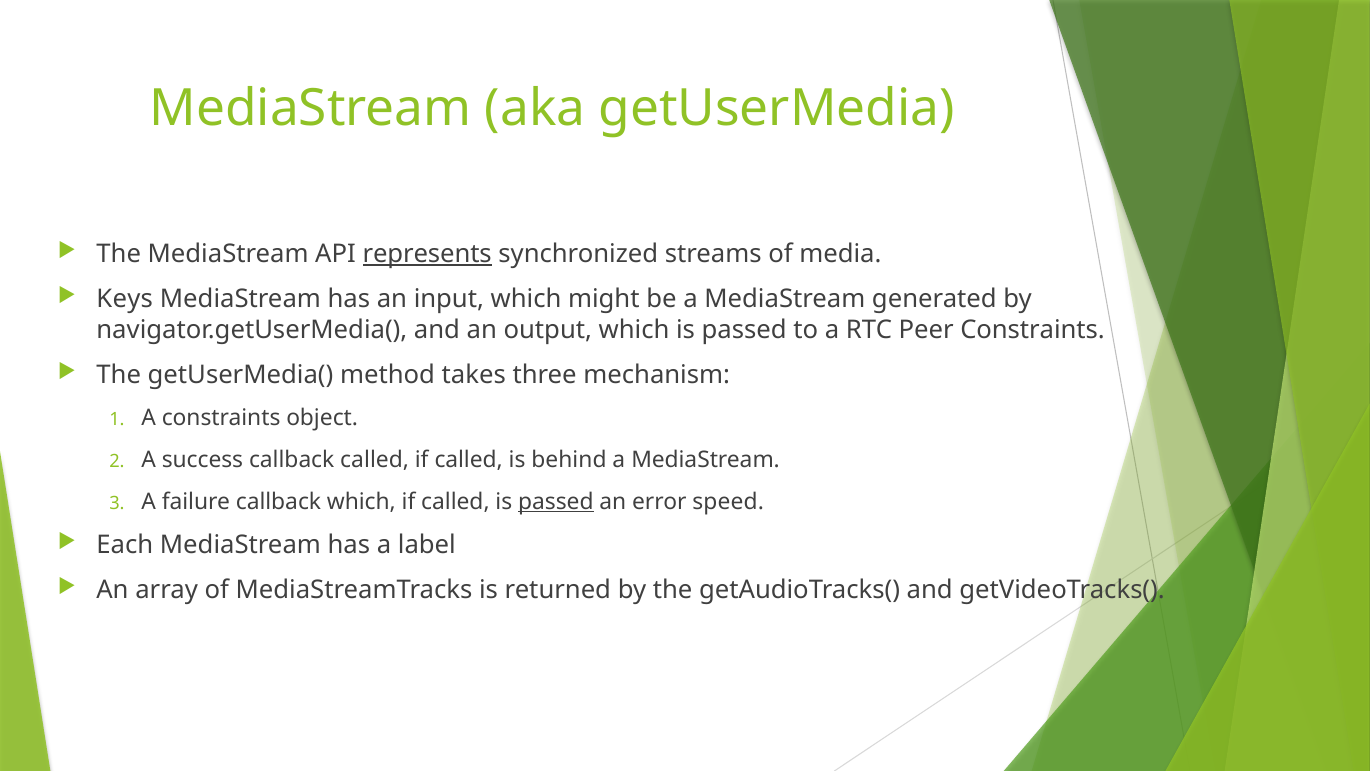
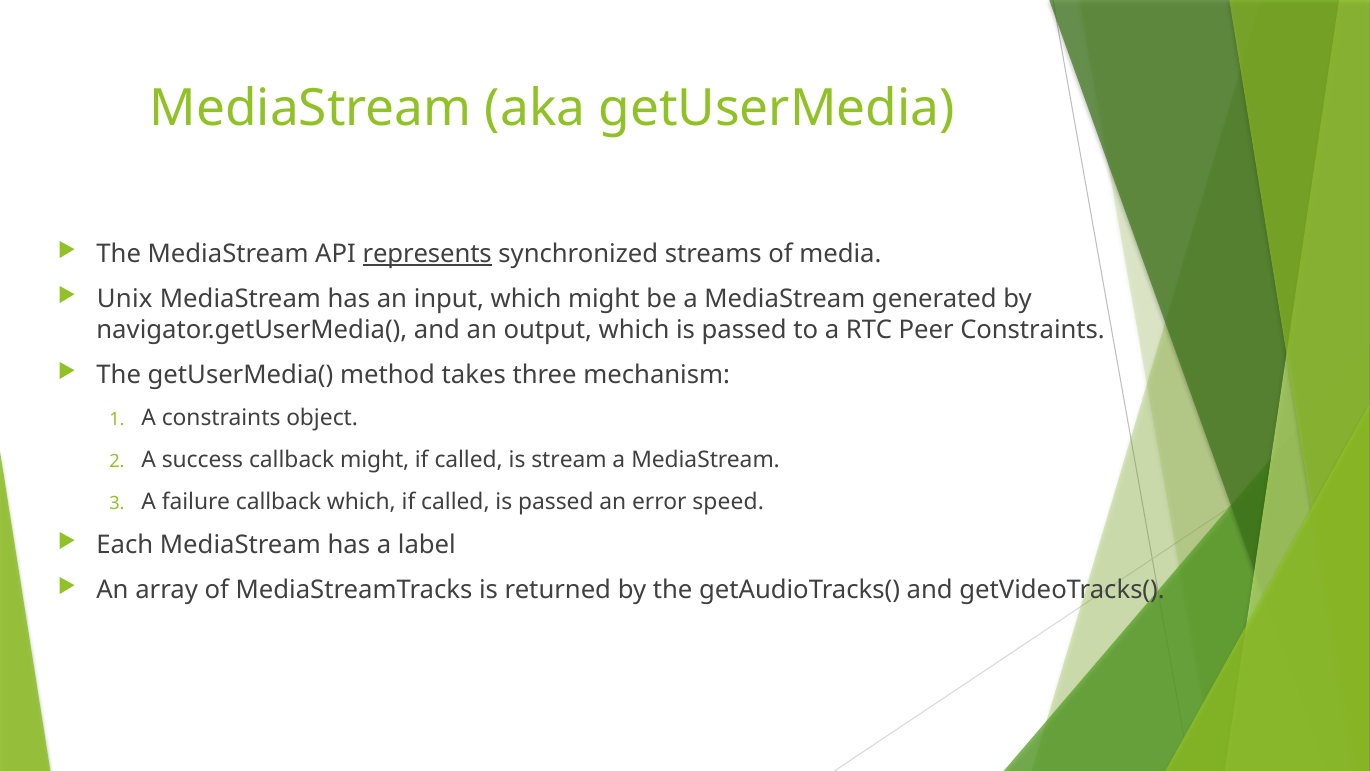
Keys: Keys -> Unix
callback called: called -> might
behind: behind -> stream
passed at (556, 501) underline: present -> none
